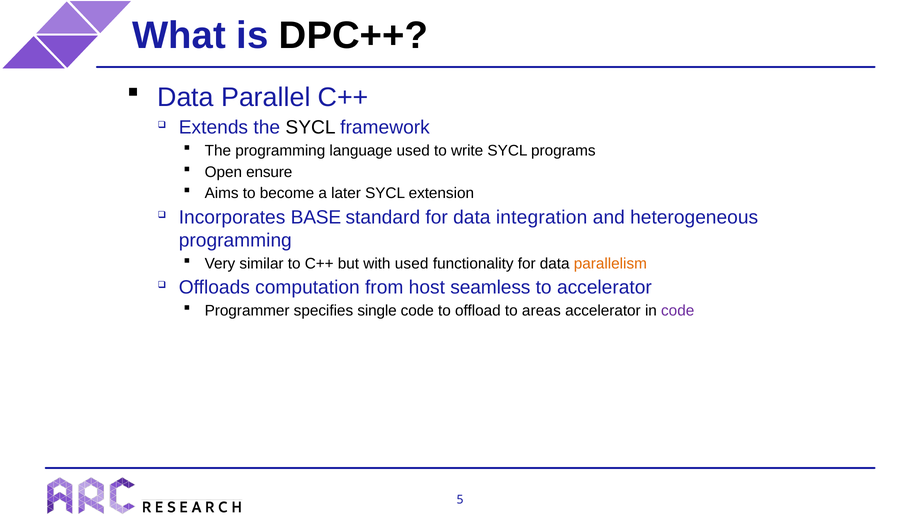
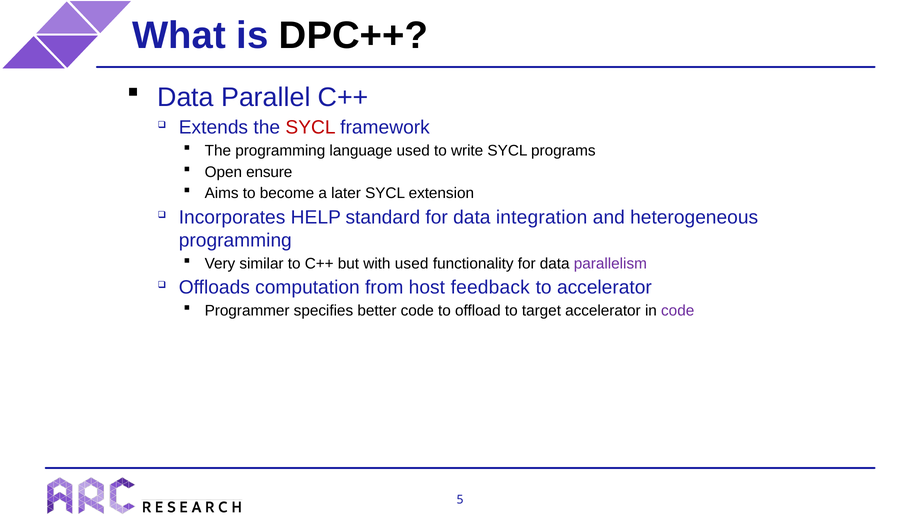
SYCL at (311, 127) colour: black -> red
BASE: BASE -> HELP
parallelism colour: orange -> purple
seamless: seamless -> feedback
single: single -> better
areas: areas -> target
